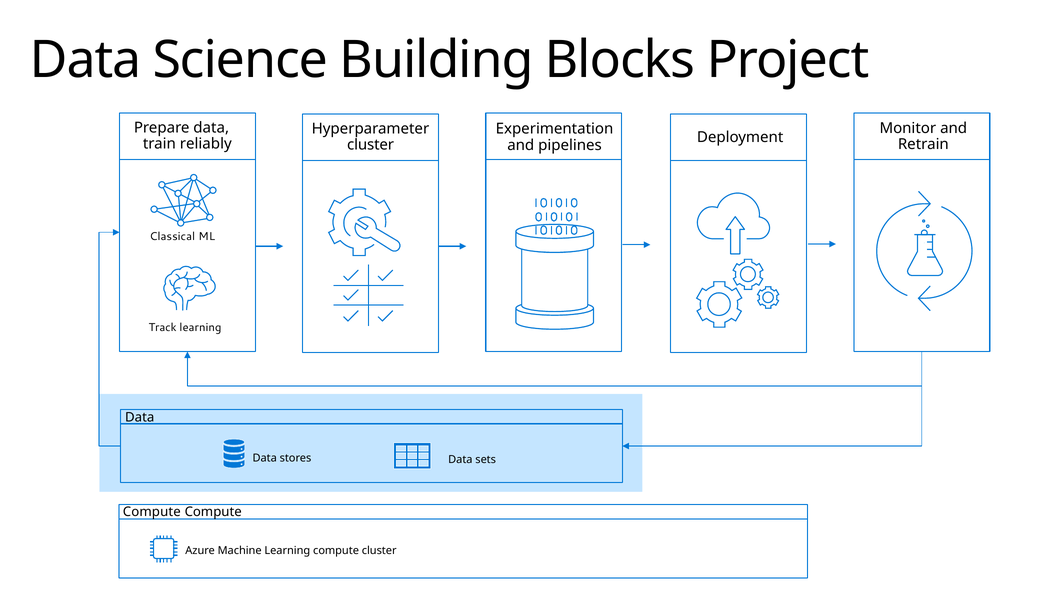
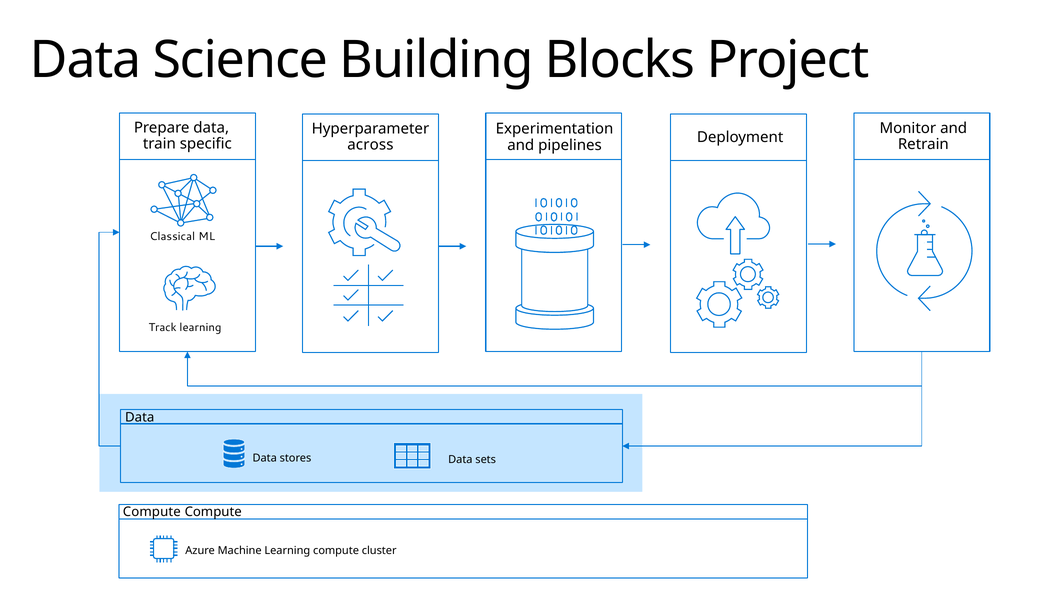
reliably: reliably -> specific
cluster at (371, 145): cluster -> across
